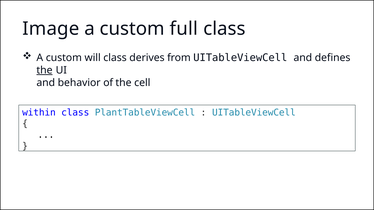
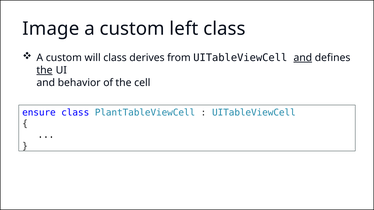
full: full -> left
and at (303, 58) underline: none -> present
within: within -> ensure
